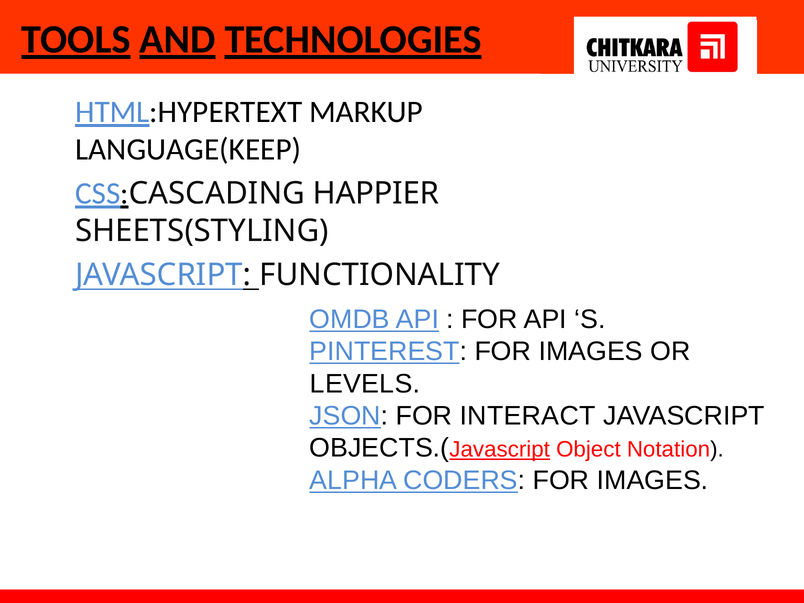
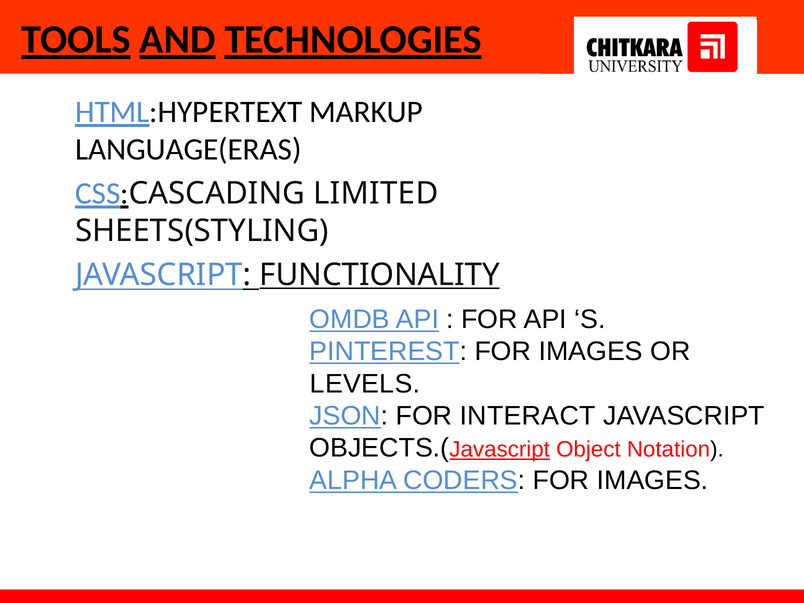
LANGUAGE(KEEP: LANGUAGE(KEEP -> LANGUAGE(ERAS
HAPPIER: HAPPIER -> LIMITED
FUNCTIONALITY underline: none -> present
